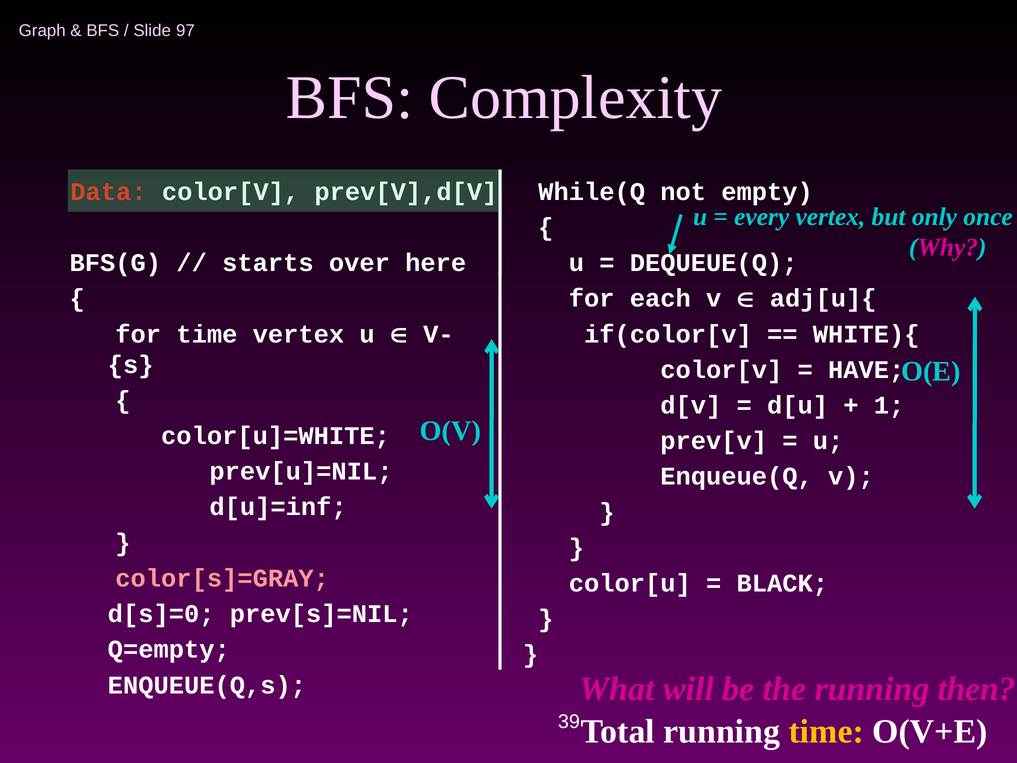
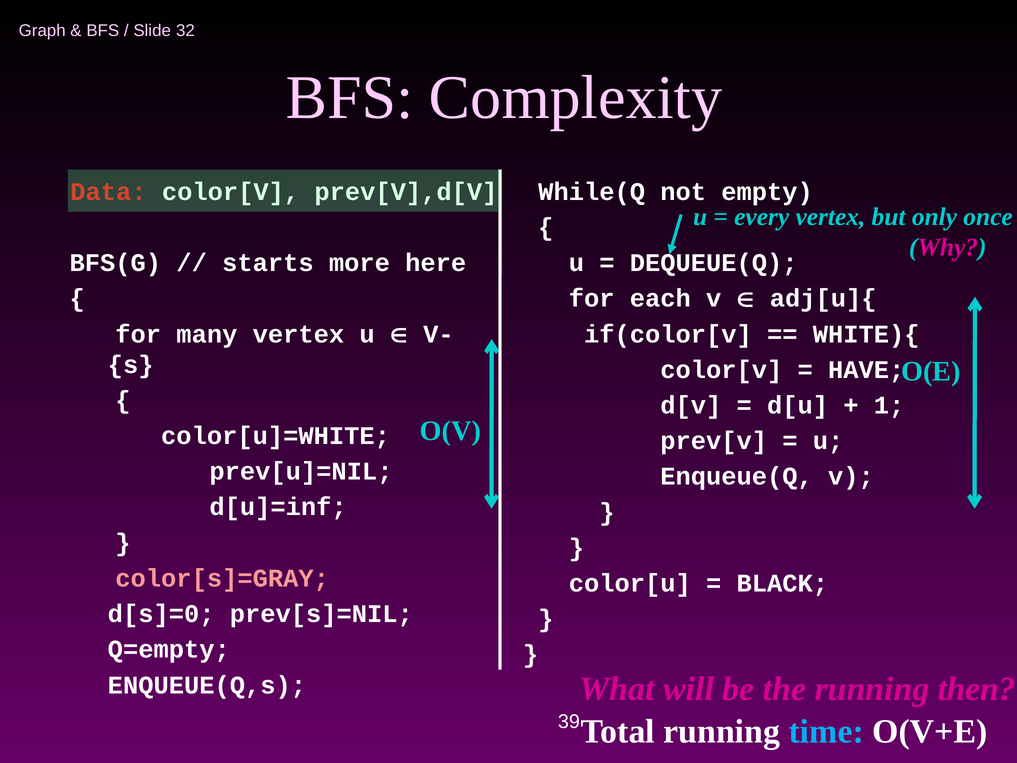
97: 97 -> 32
over: over -> more
for time: time -> many
time at (826, 731) colour: yellow -> light blue
